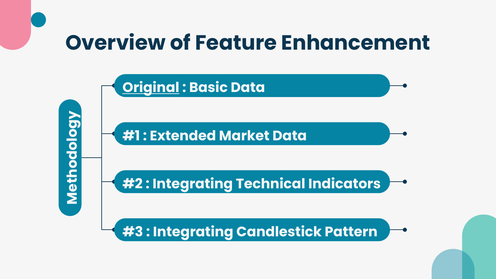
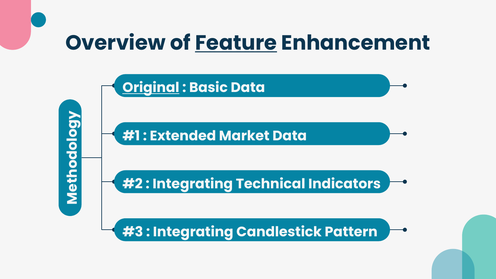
Feature underline: none -> present
